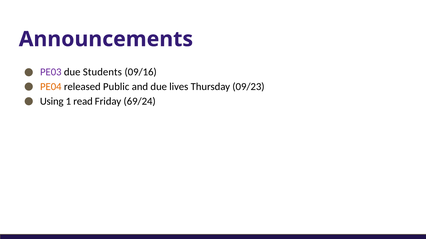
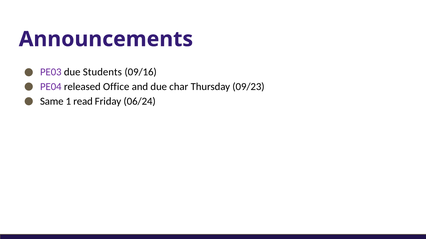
PE04 colour: orange -> purple
Public: Public -> Office
lives: lives -> char
Using: Using -> Same
69/24: 69/24 -> 06/24
